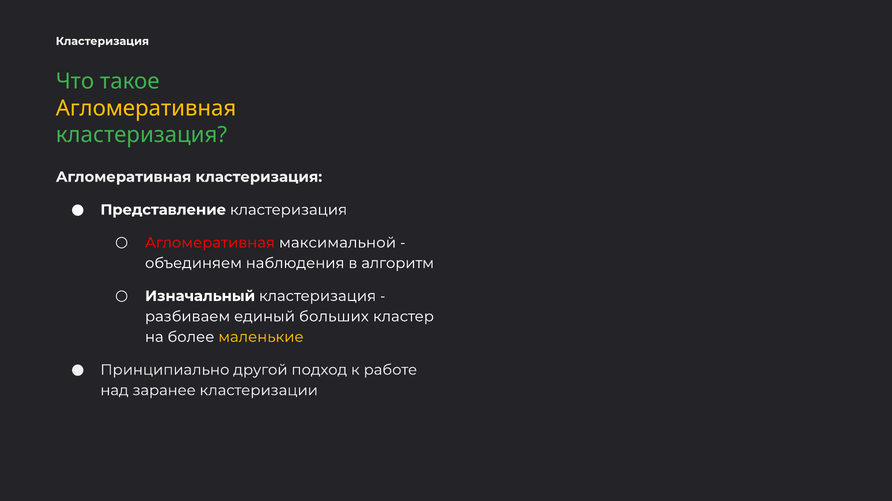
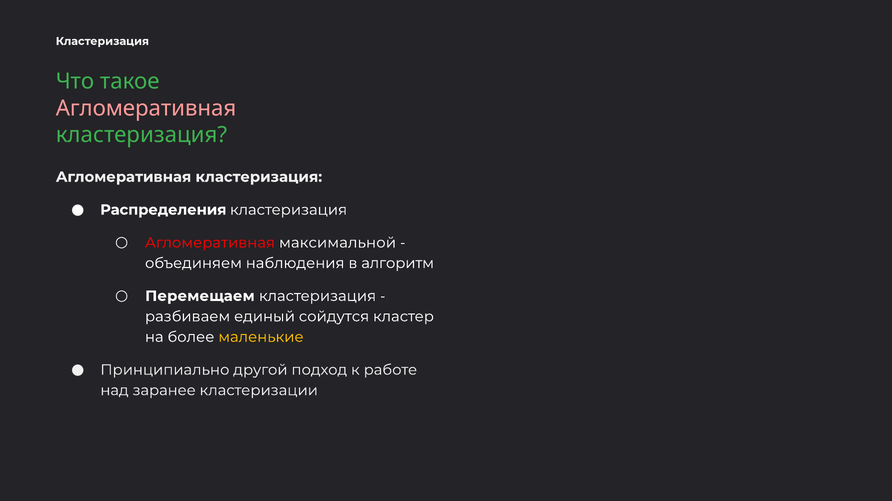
Агломеративная at (146, 108) colour: yellow -> pink
Представление: Представление -> Распределения
Изначальный: Изначальный -> Перемещаем
больших: больших -> сойдутся
